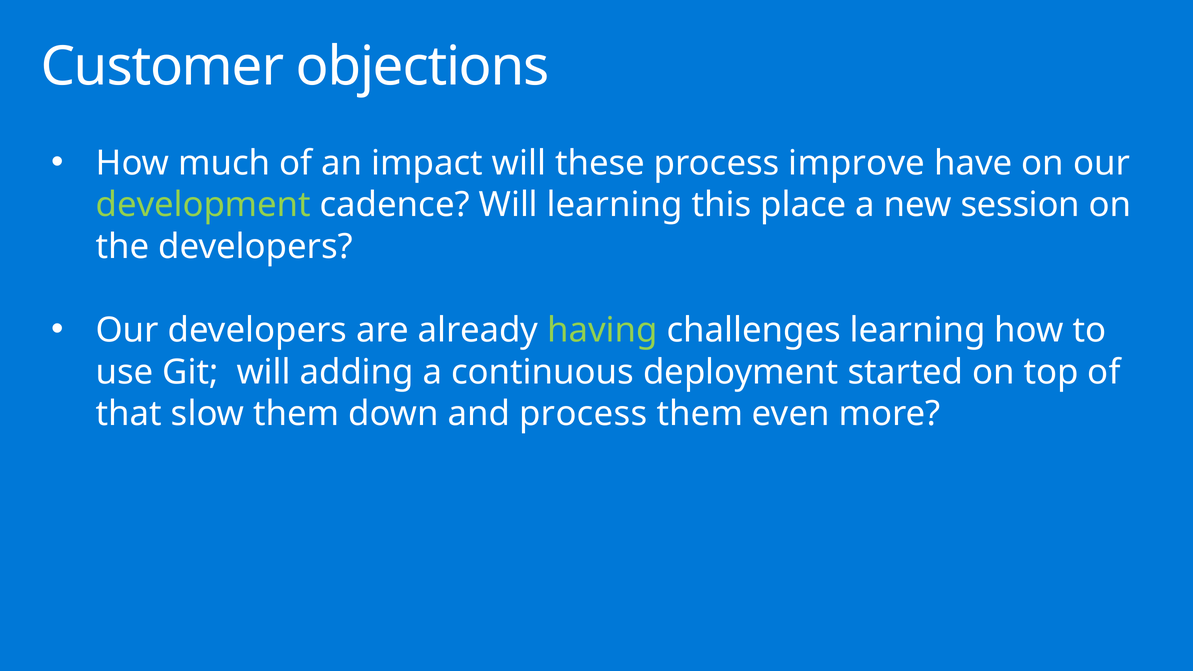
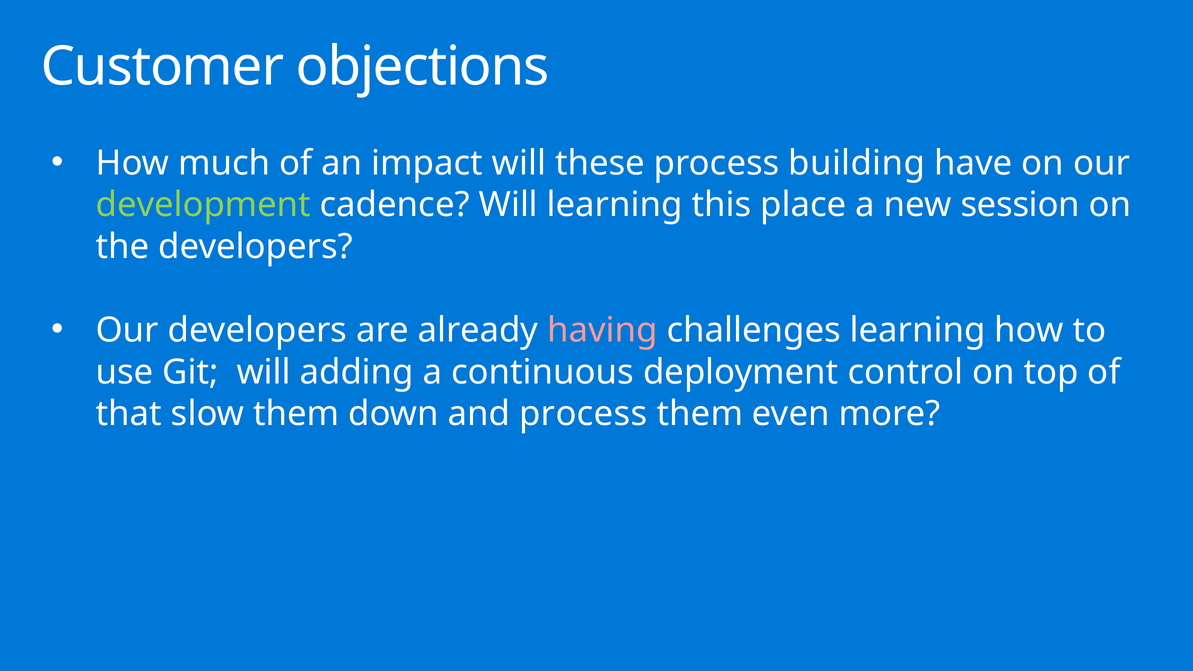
improve: improve -> building
having colour: light green -> pink
started: started -> control
